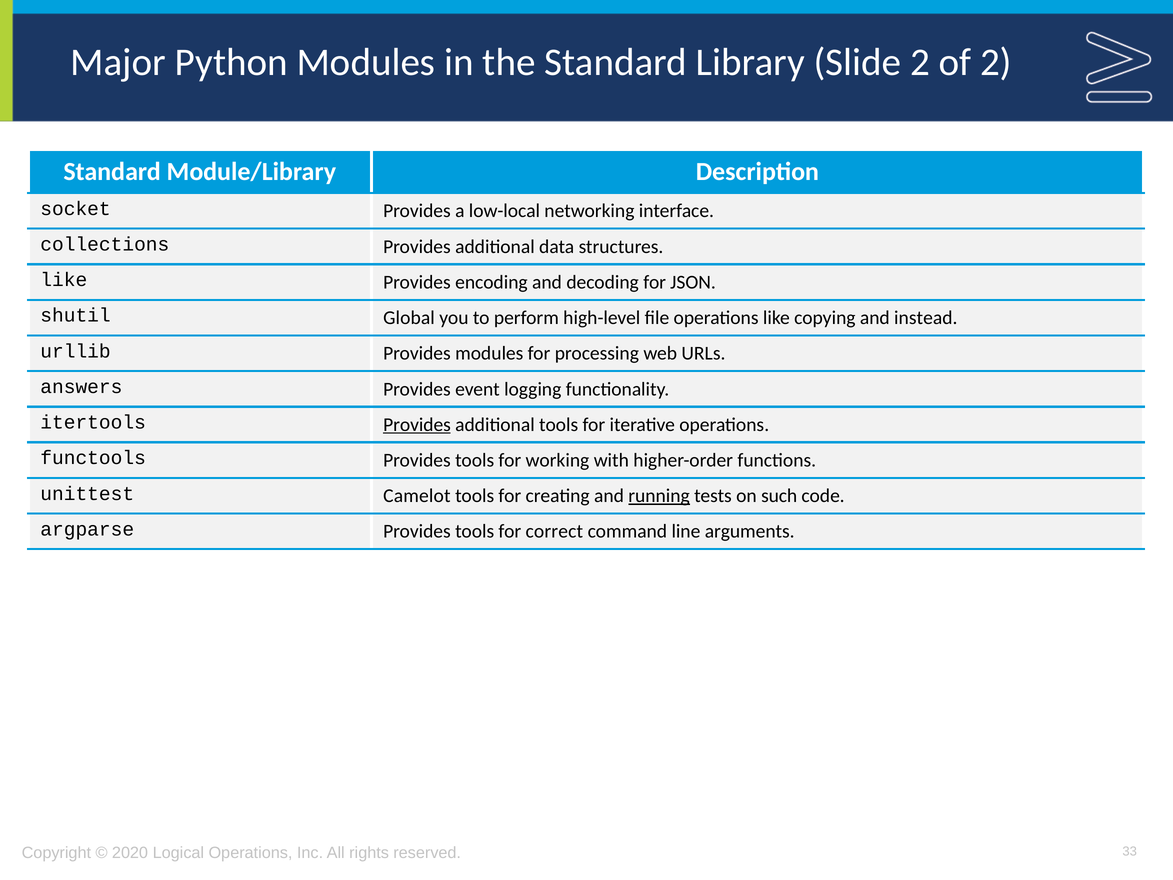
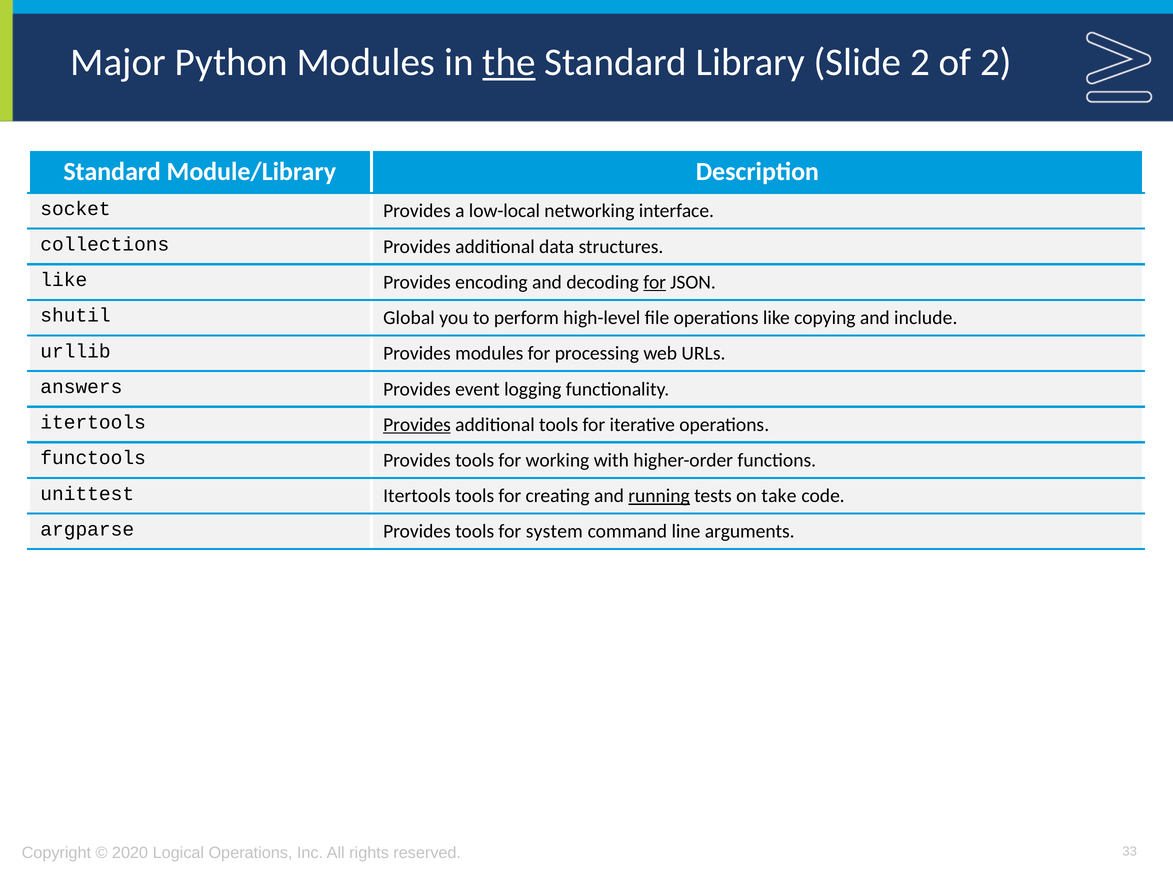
the underline: none -> present
for at (655, 282) underline: none -> present
instead: instead -> include
unittest Camelot: Camelot -> Itertools
such: such -> take
correct: correct -> system
